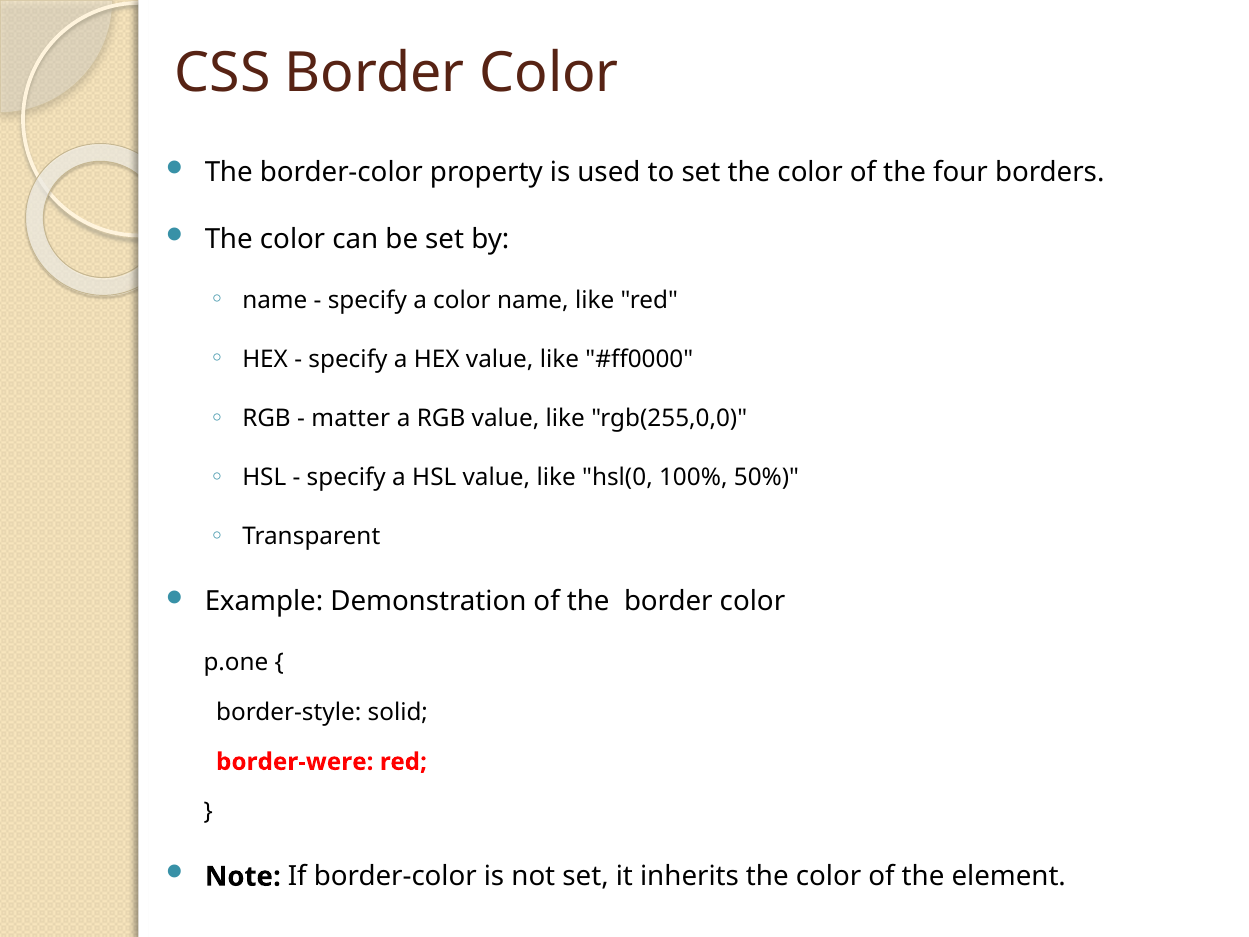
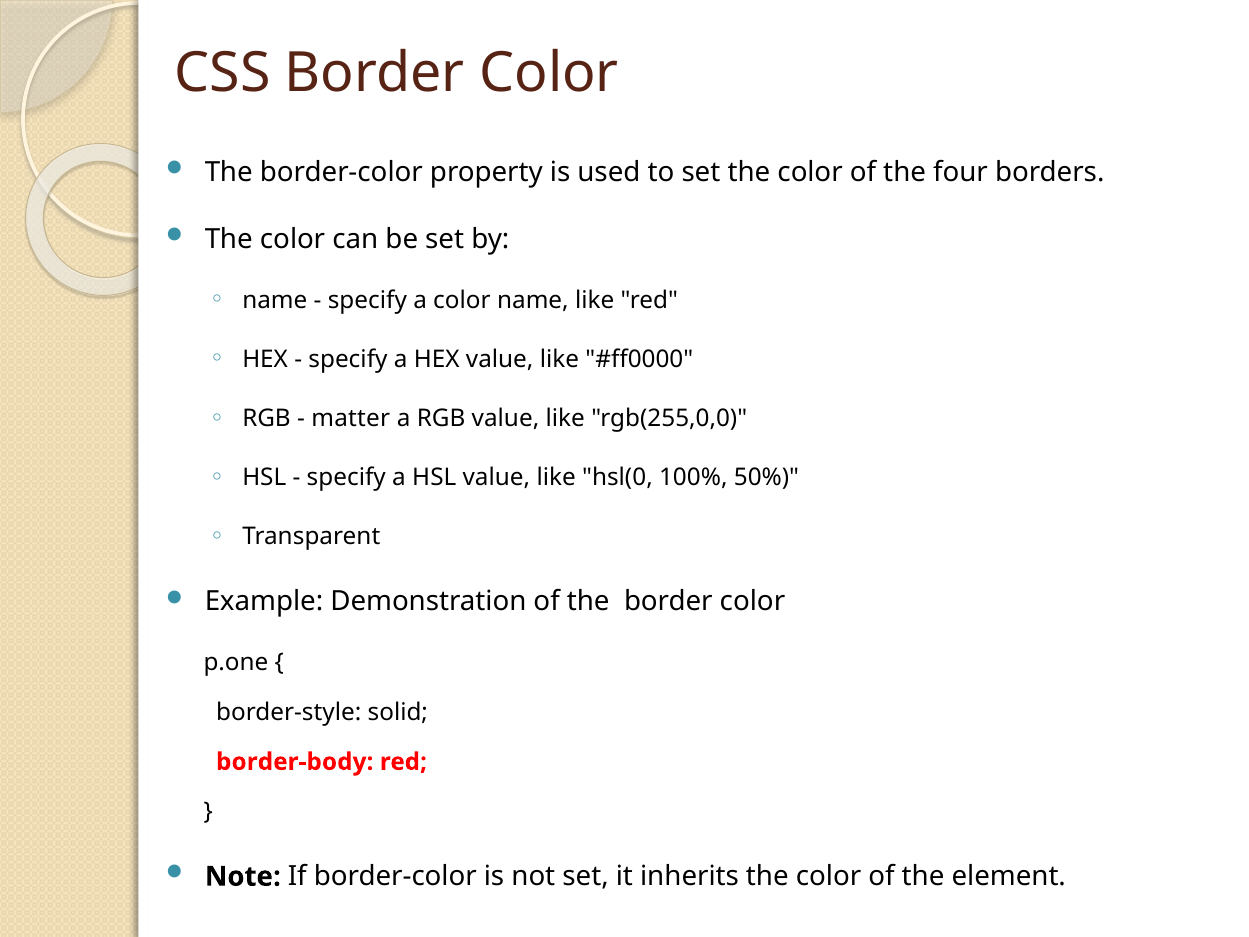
border-were: border-were -> border-body
